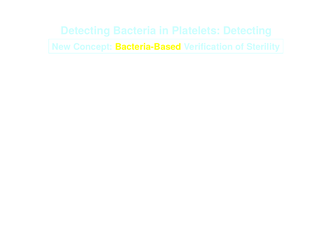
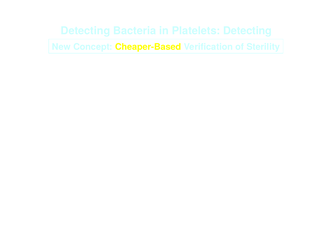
Bacteria-Based: Bacteria-Based -> Cheaper-Based
